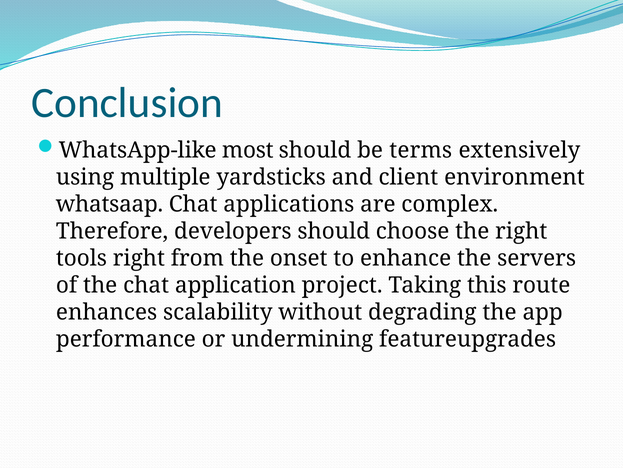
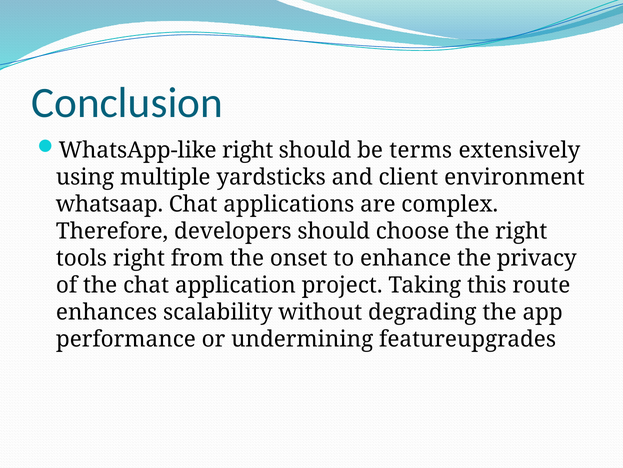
WhatsApp-like most: most -> right
servers: servers -> privacy
